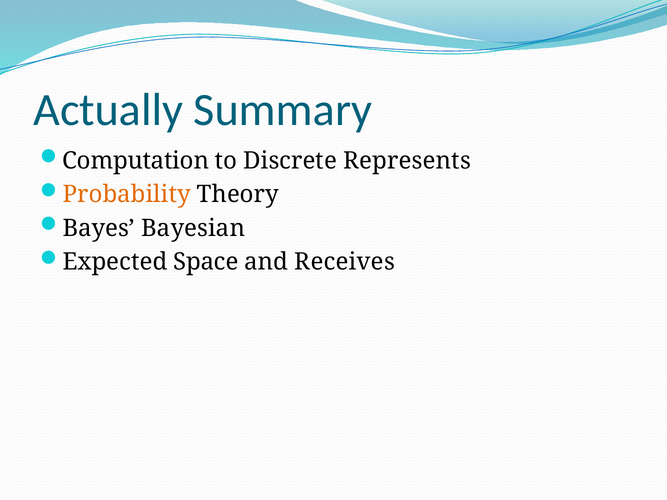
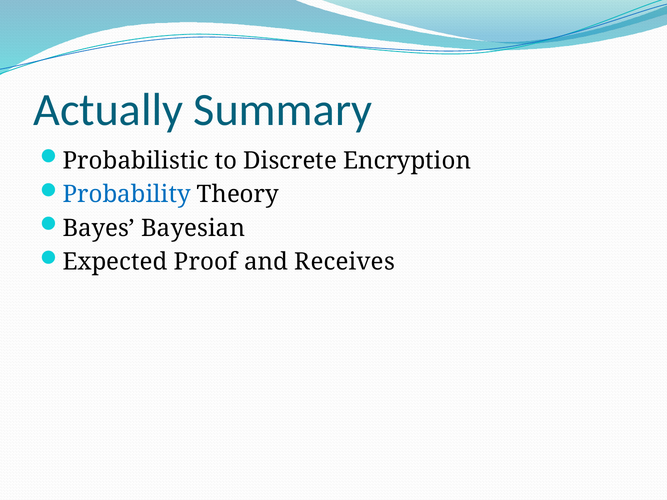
Computation: Computation -> Probabilistic
Represents: Represents -> Encryption
Probability colour: orange -> blue
Space: Space -> Proof
